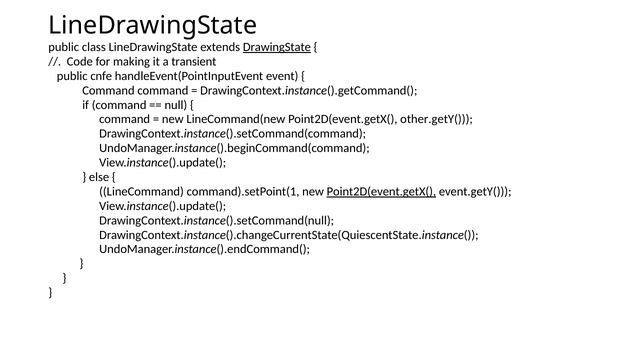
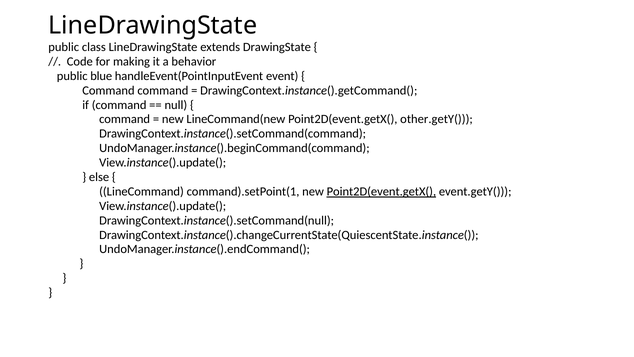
DrawingState underline: present -> none
transient: transient -> behavior
cnfe: cnfe -> blue
